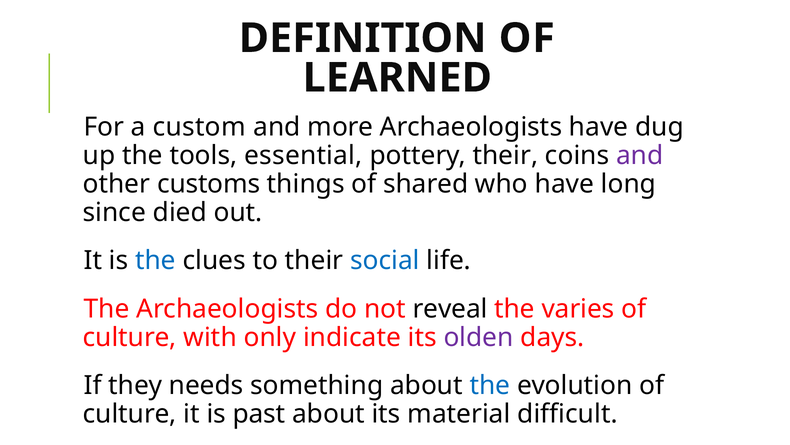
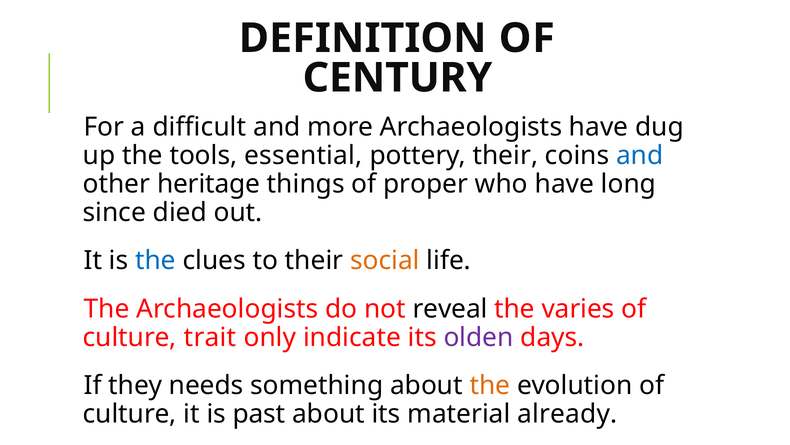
LEARNED: LEARNED -> CENTURY
custom: custom -> difficult
and at (640, 155) colour: purple -> blue
customs: customs -> heritage
shared: shared -> proper
social colour: blue -> orange
with: with -> trait
the at (490, 385) colour: blue -> orange
difficult: difficult -> already
